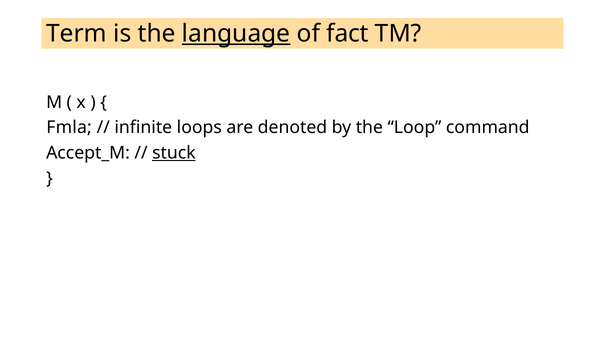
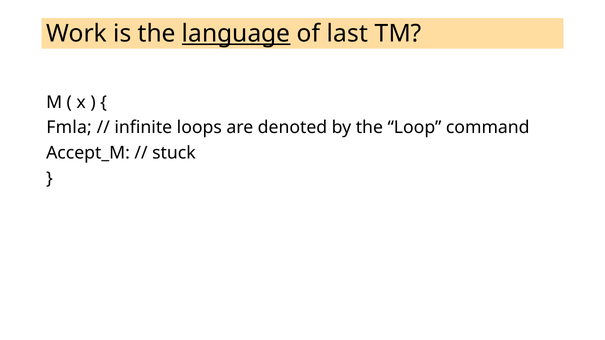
Term: Term -> Work
fact: fact -> last
stuck underline: present -> none
